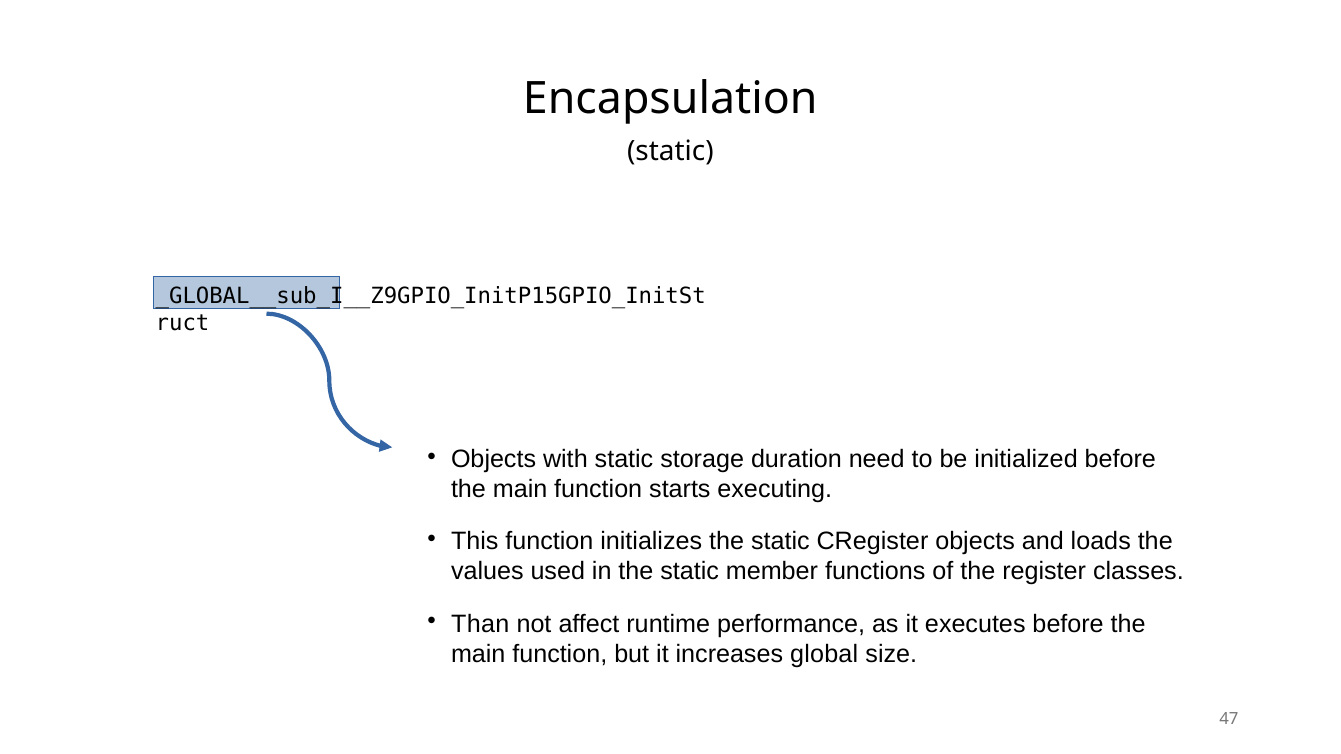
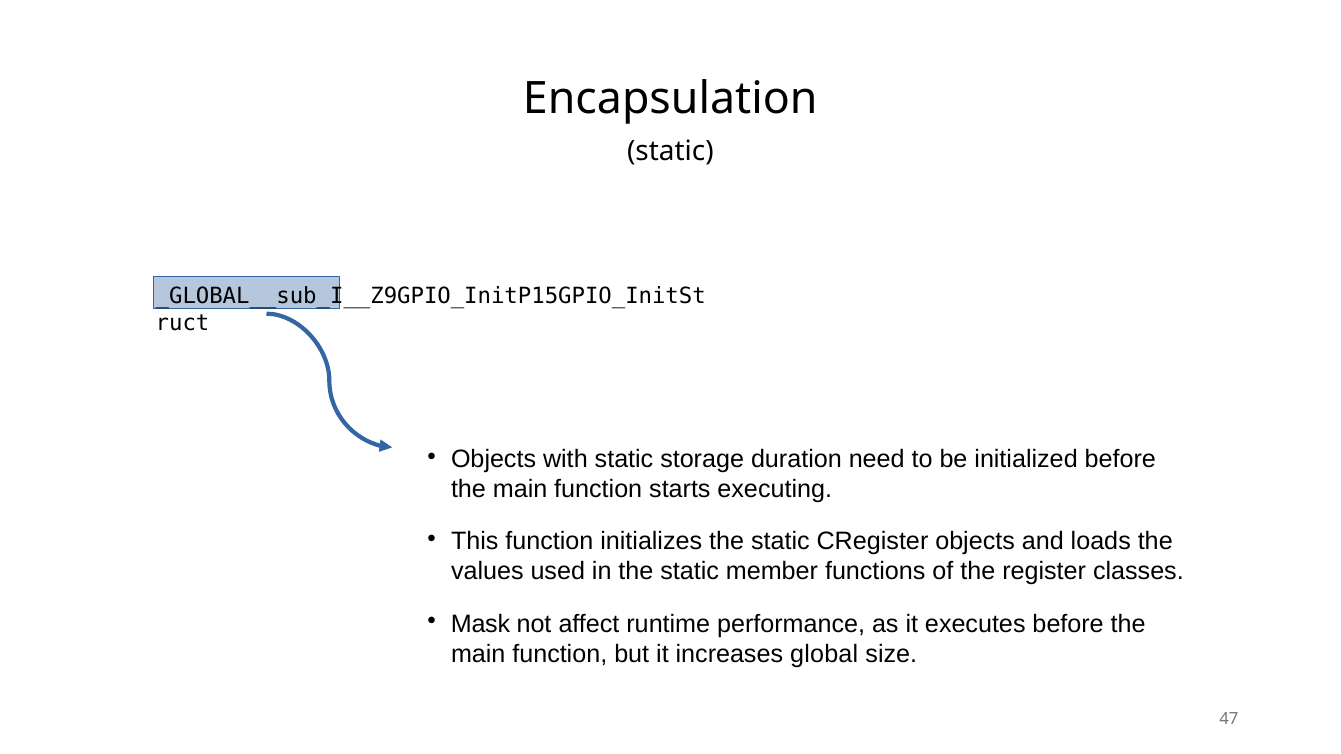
Than: Than -> Mask
